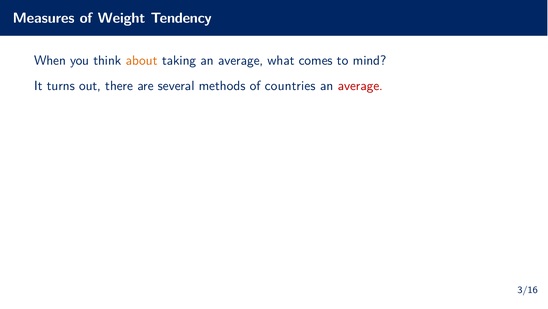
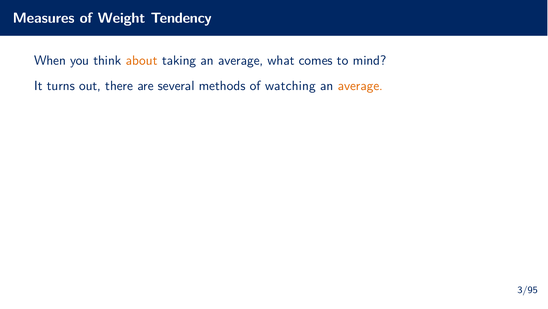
countries: countries -> watching
average at (360, 86) colour: red -> orange
3/16: 3/16 -> 3/95
